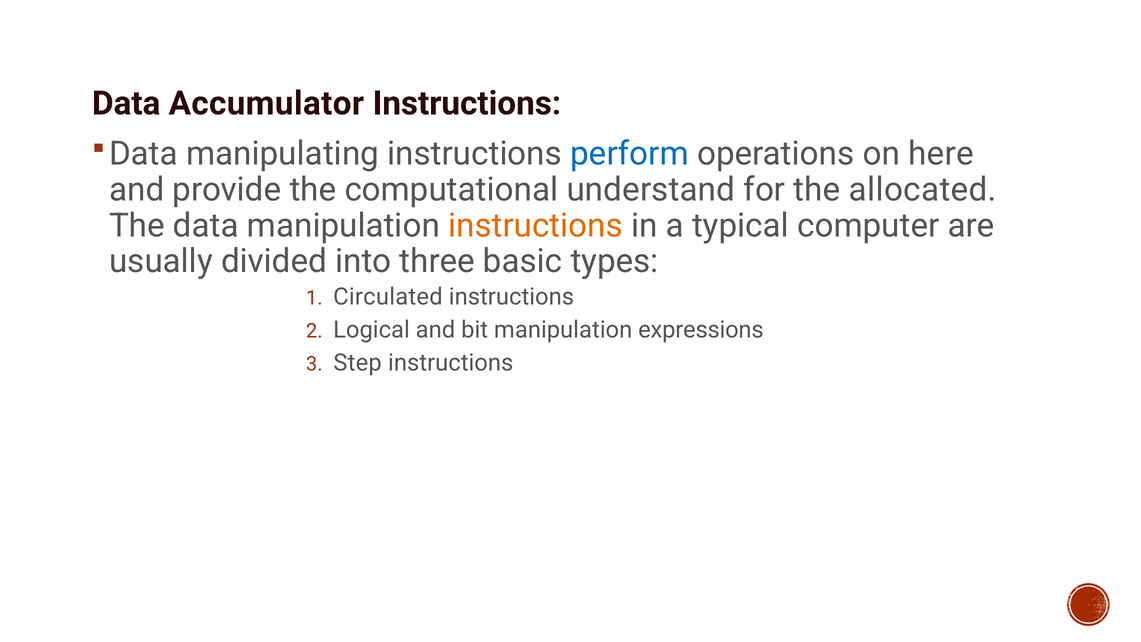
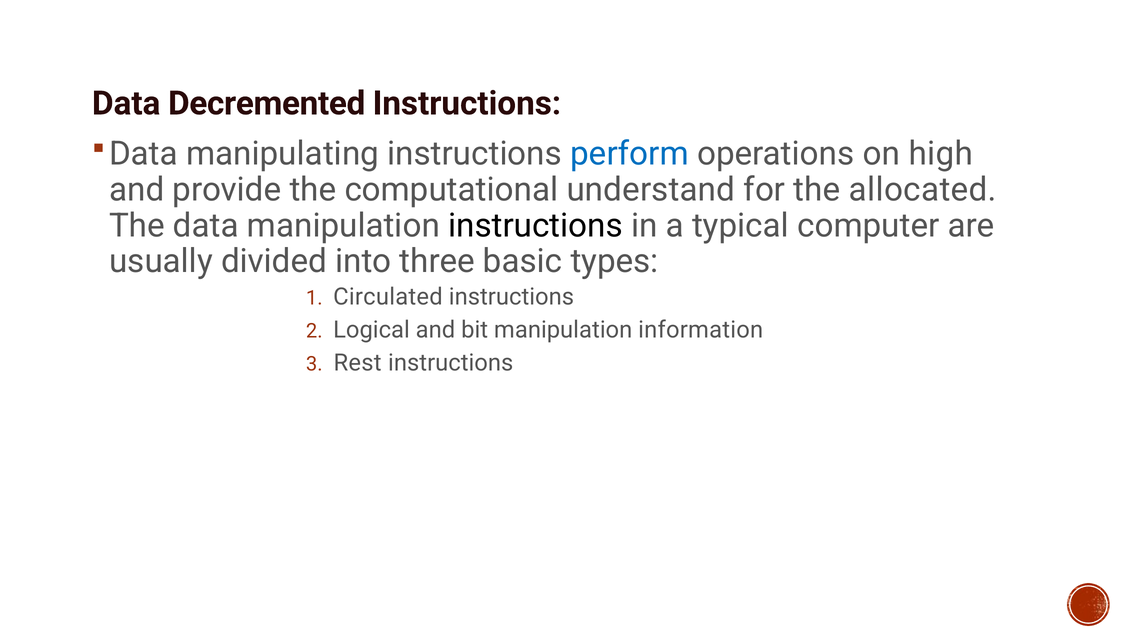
Accumulator: Accumulator -> Decremented
here: here -> high
instructions at (535, 225) colour: orange -> black
expressions: expressions -> information
Step: Step -> Rest
